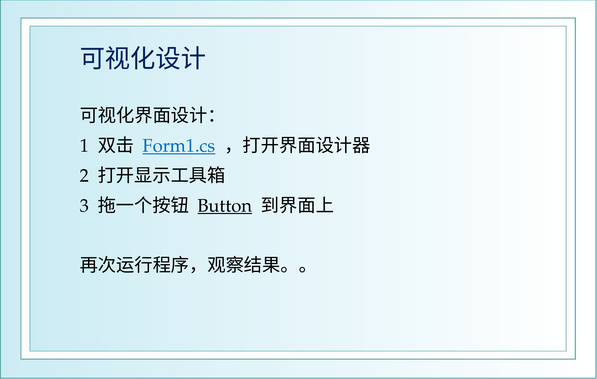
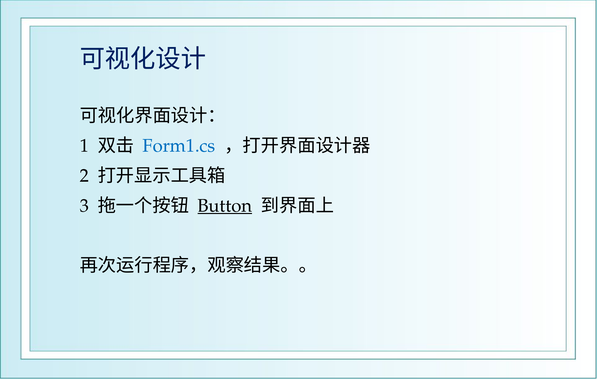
Form1.cs underline: present -> none
